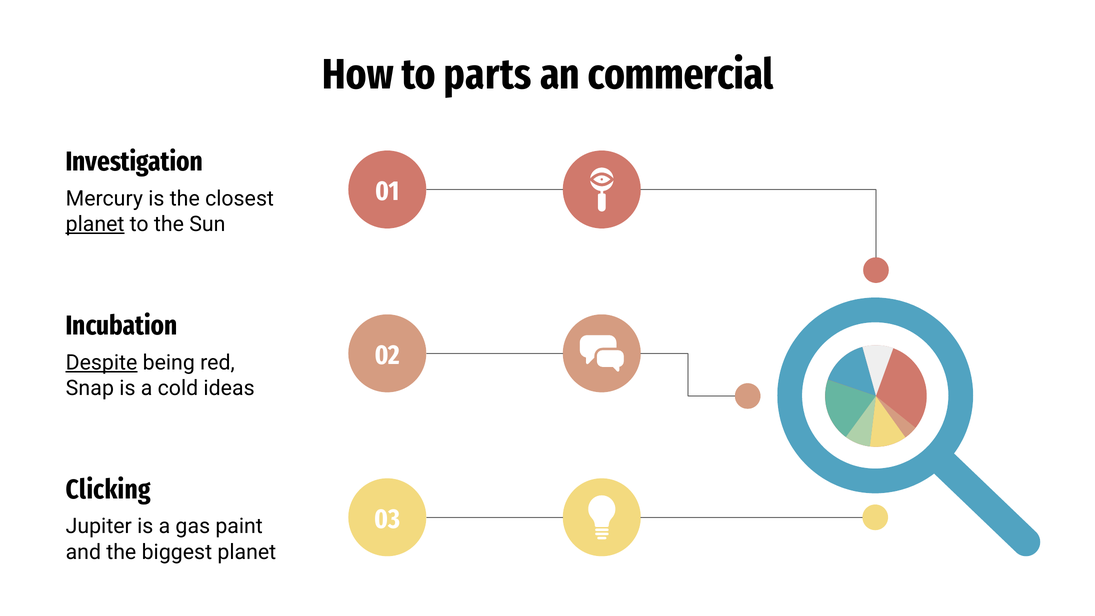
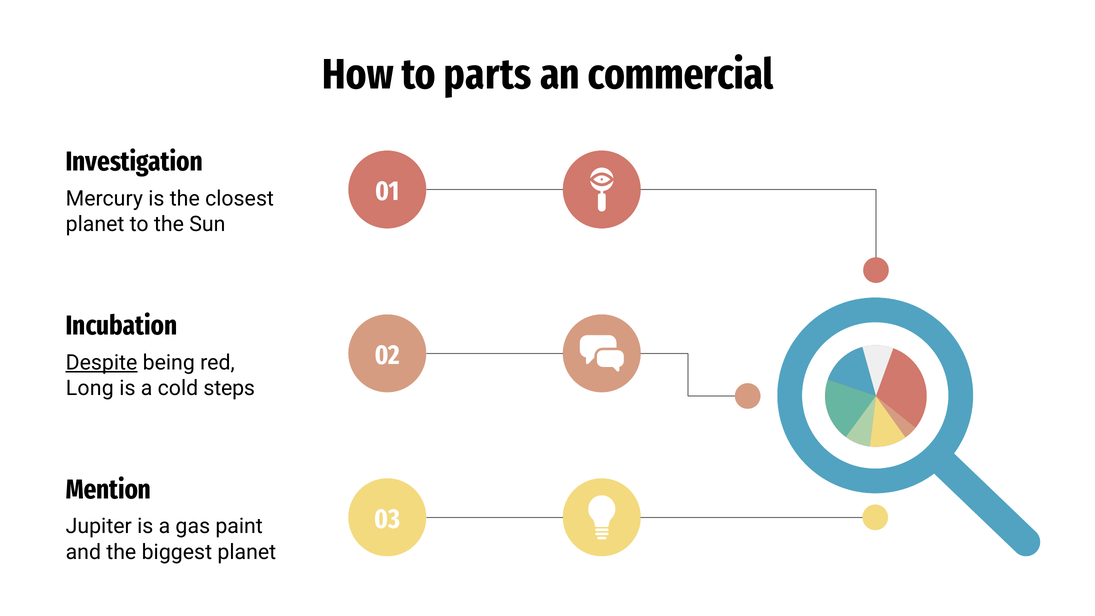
planet at (95, 224) underline: present -> none
Snap: Snap -> Long
ideas: ideas -> steps
Clicking: Clicking -> Mention
